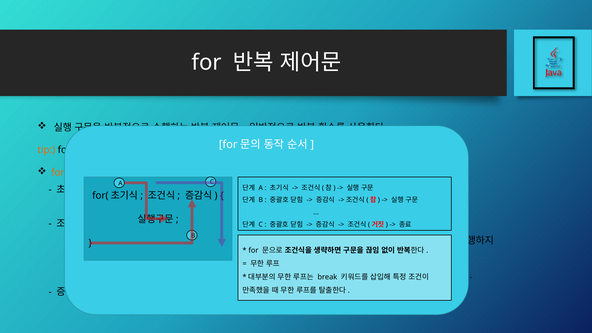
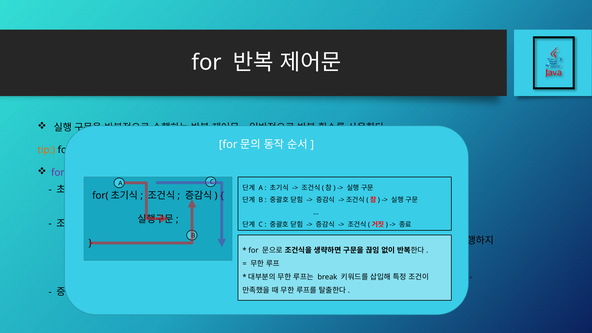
for at (58, 173) colour: orange -> purple
